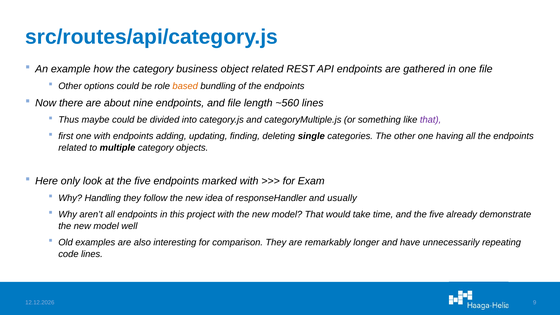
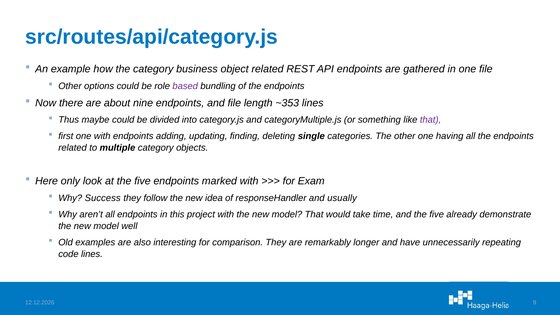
based colour: orange -> purple
~560: ~560 -> ~353
Handling: Handling -> Success
